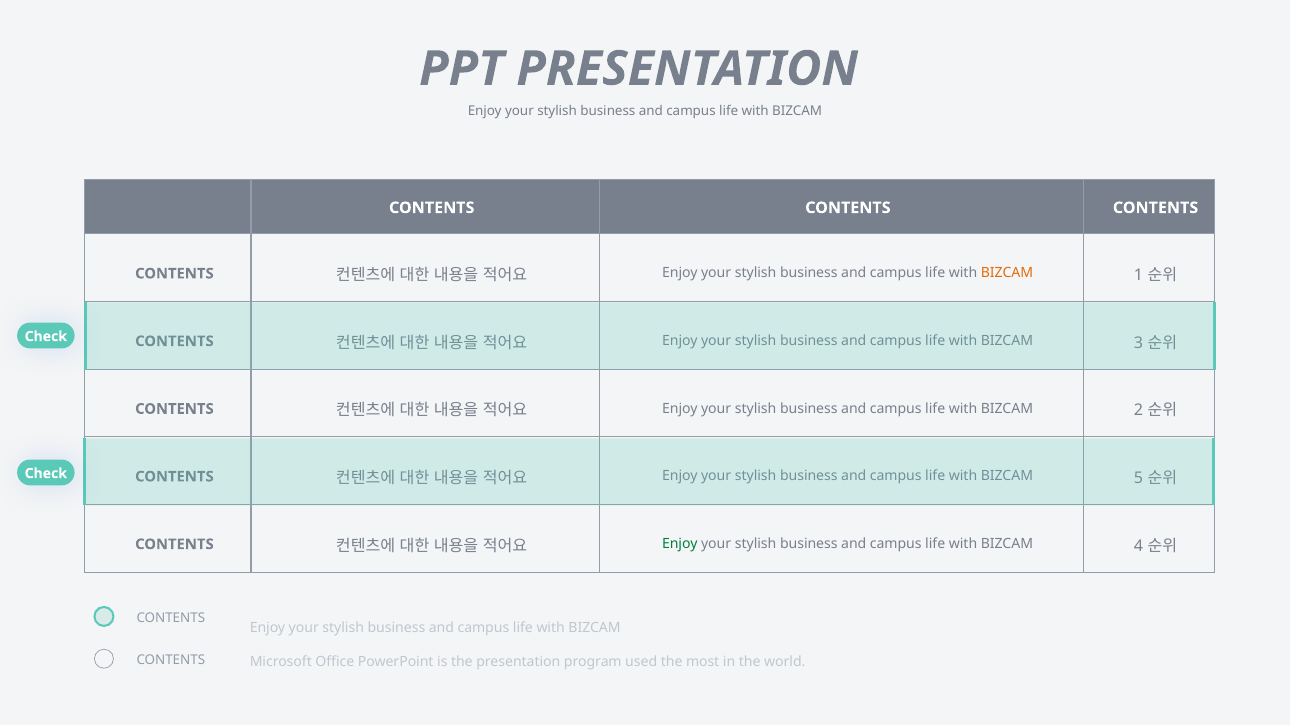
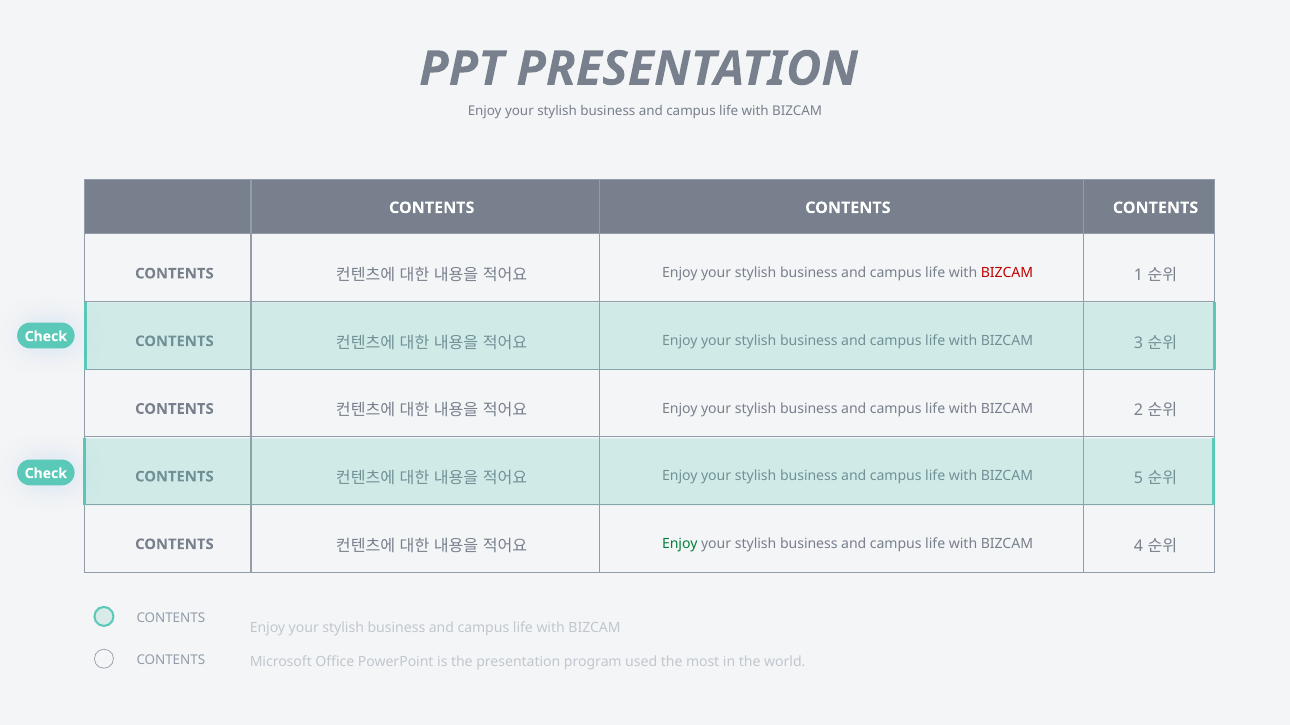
BIZCAM at (1007, 274) colour: orange -> red
